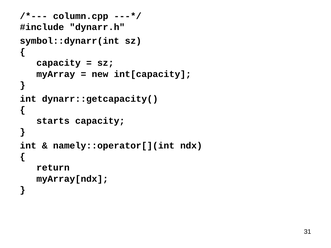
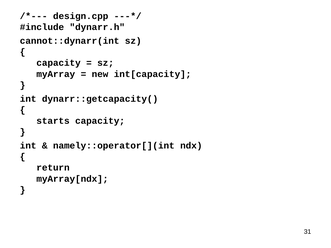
column.cpp: column.cpp -> design.cpp
symbol::dynarr(int: symbol::dynarr(int -> cannot::dynarr(int
